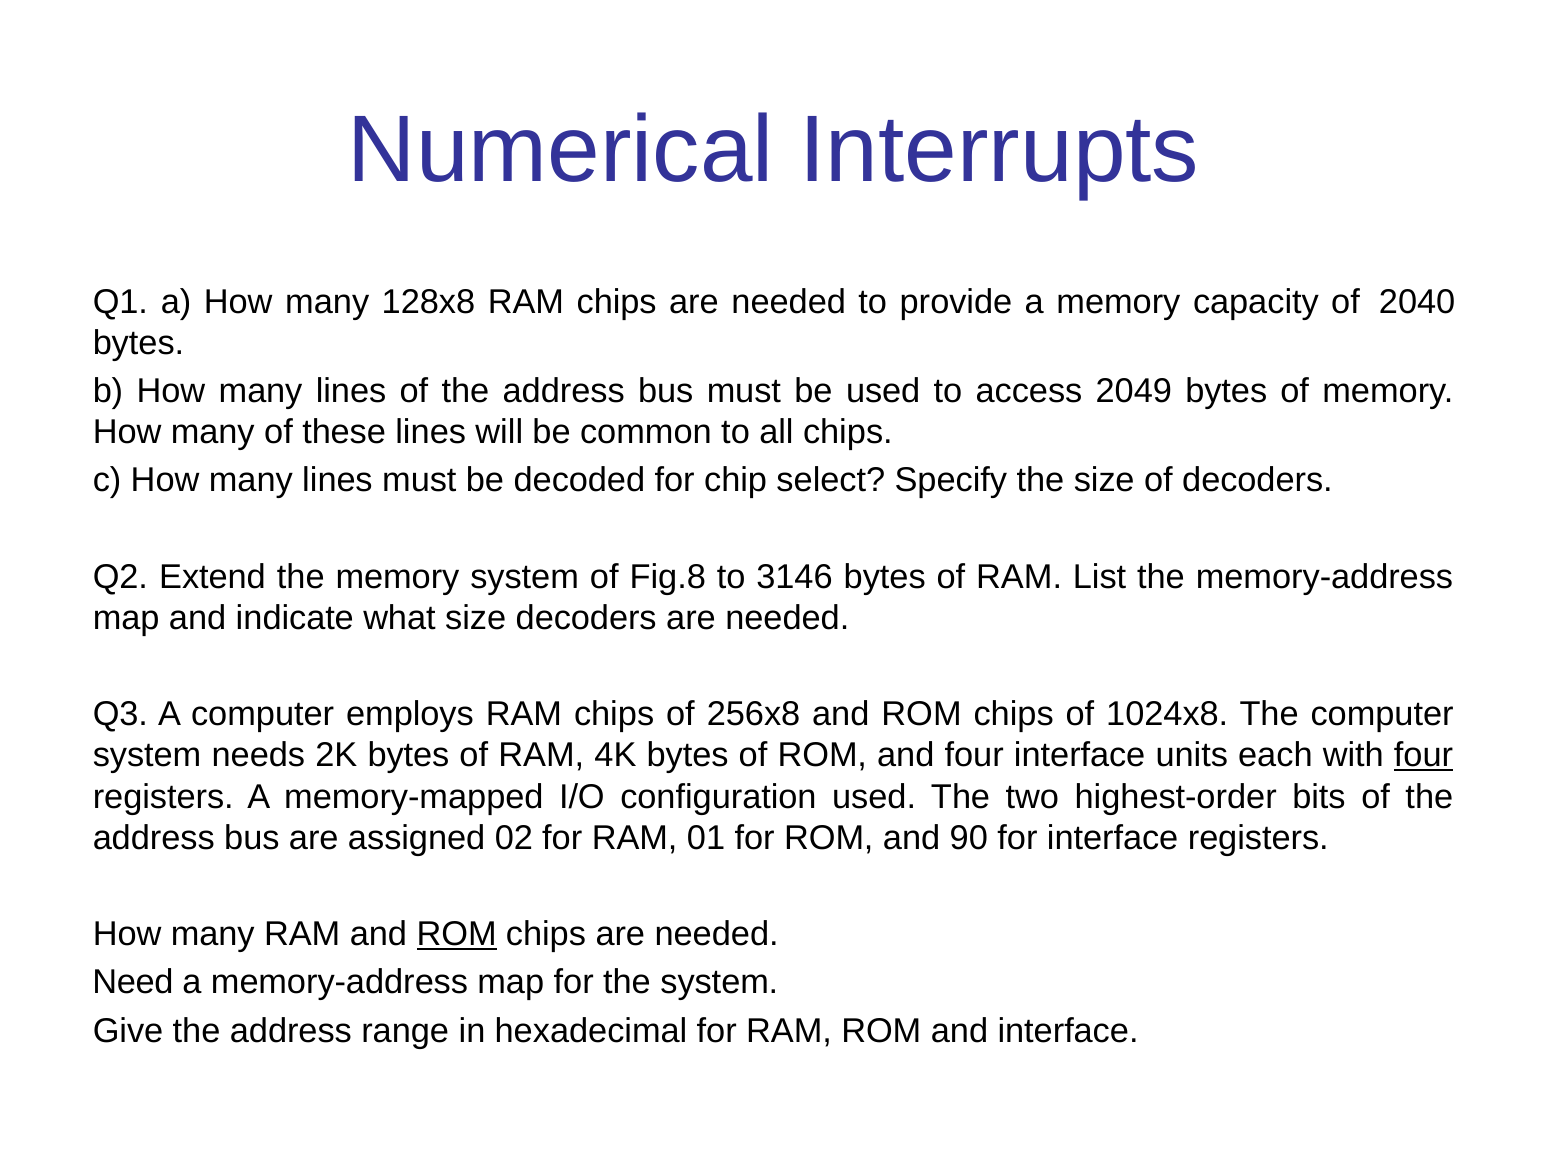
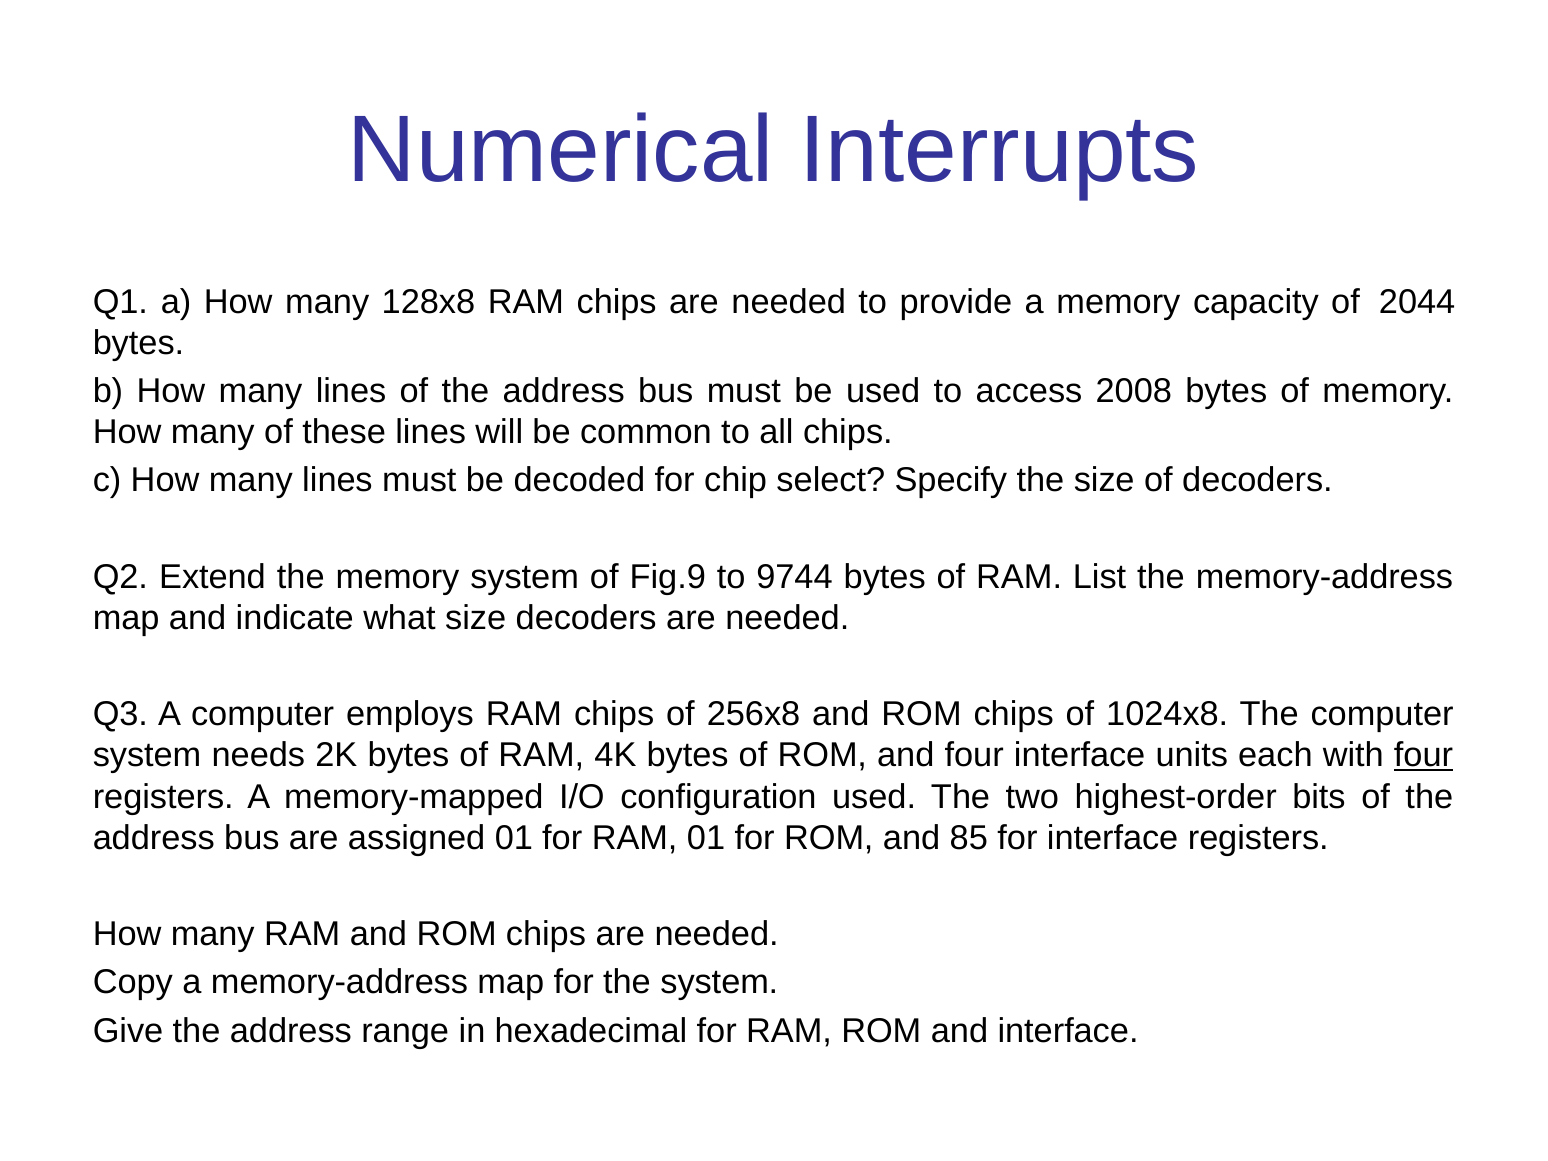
2040: 2040 -> 2044
2049: 2049 -> 2008
Fig.8: Fig.8 -> Fig.9
3146: 3146 -> 9744
assigned 02: 02 -> 01
90: 90 -> 85
ROM at (457, 934) underline: present -> none
Need: Need -> Copy
